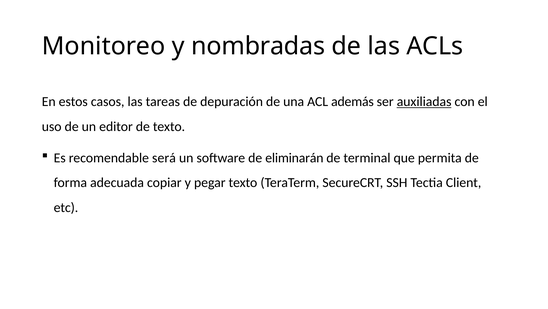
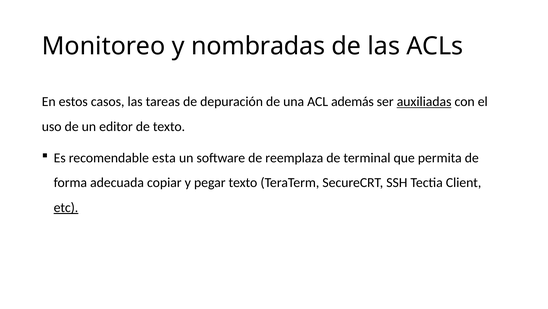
será: será -> esta
eliminarán: eliminarán -> reemplaza
etc underline: none -> present
